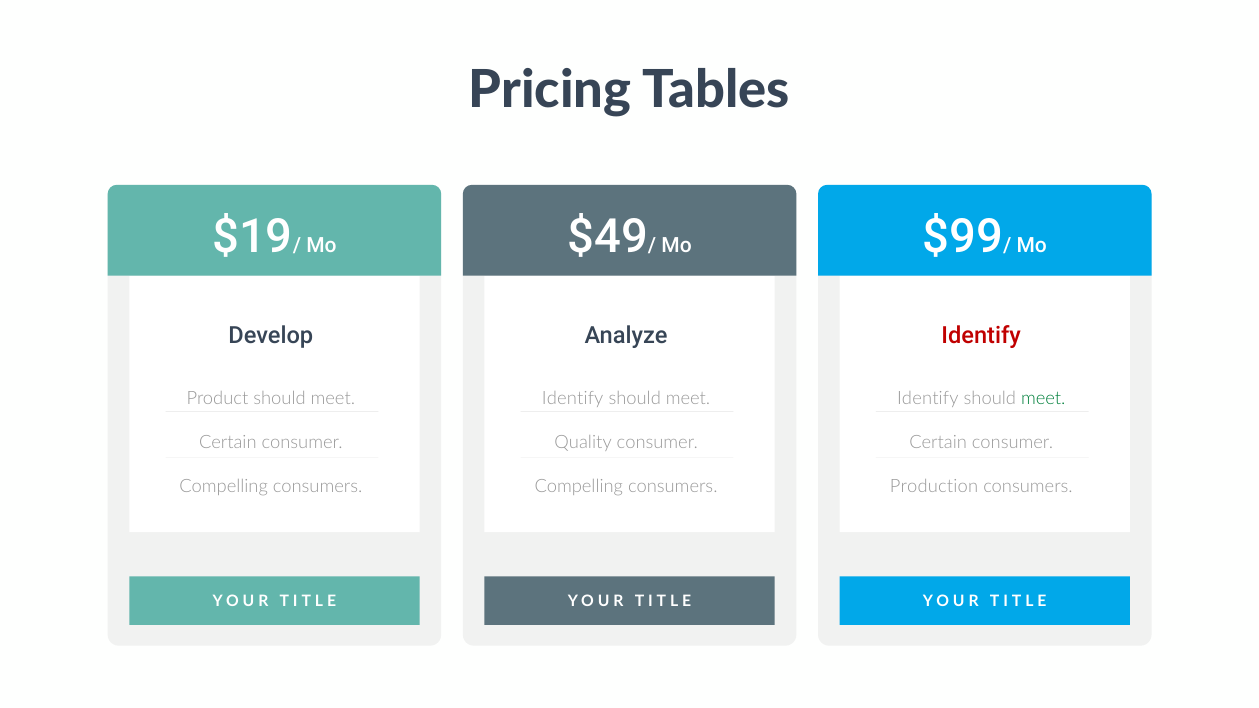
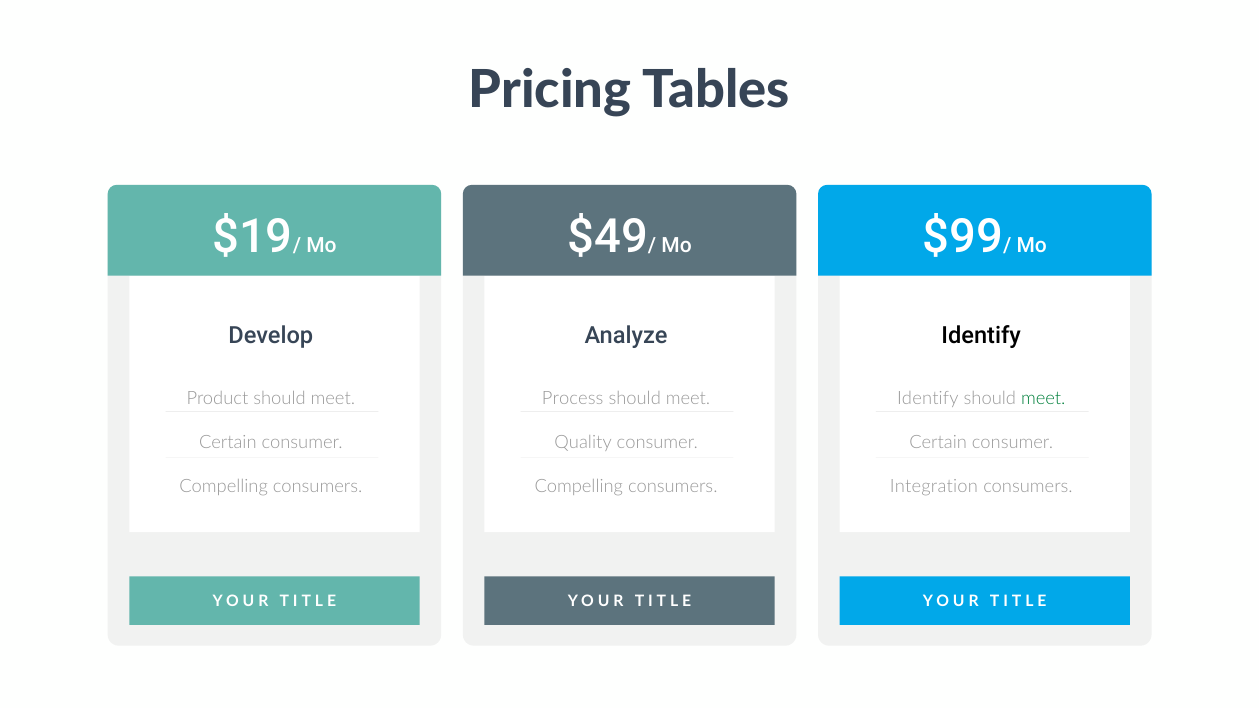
Identify at (981, 336) colour: red -> black
Identify at (573, 399): Identify -> Process
Production: Production -> Integration
